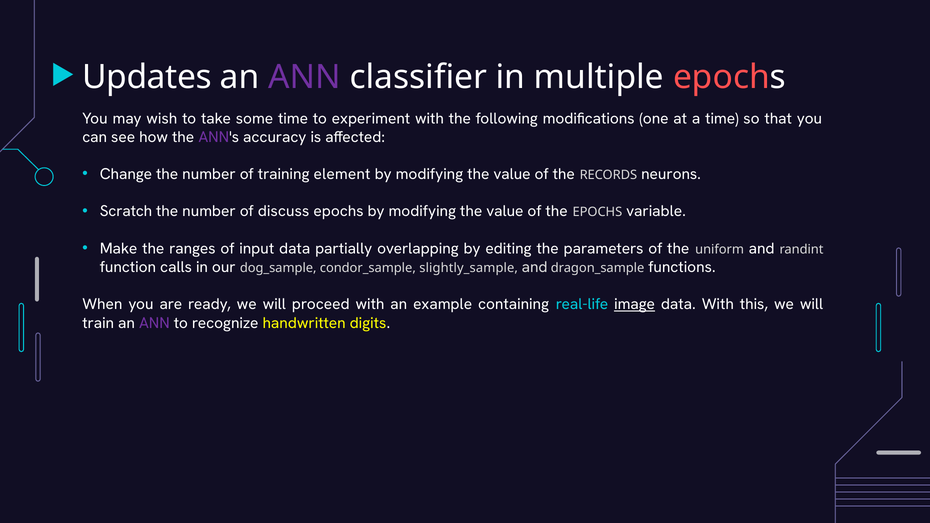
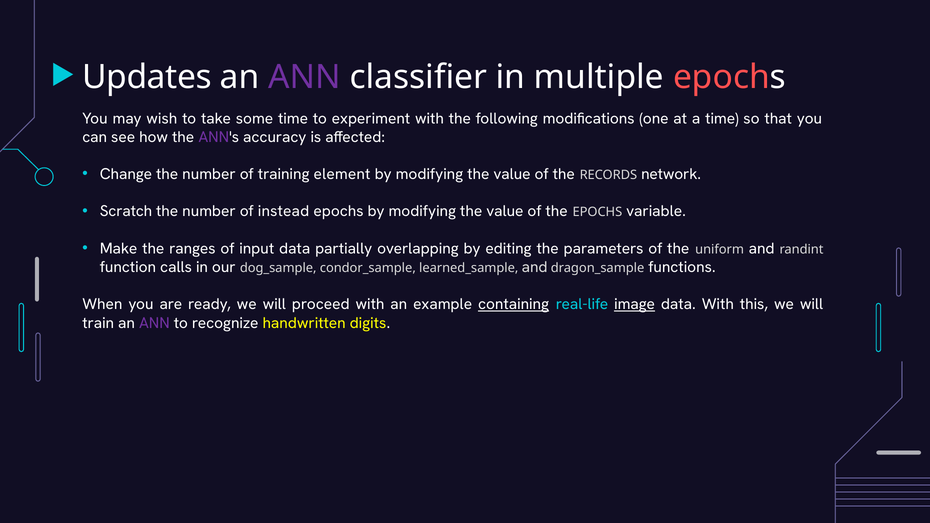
neurons: neurons -> network
discuss: discuss -> instead
slightly_sample: slightly_sample -> learned_sample
containing underline: none -> present
